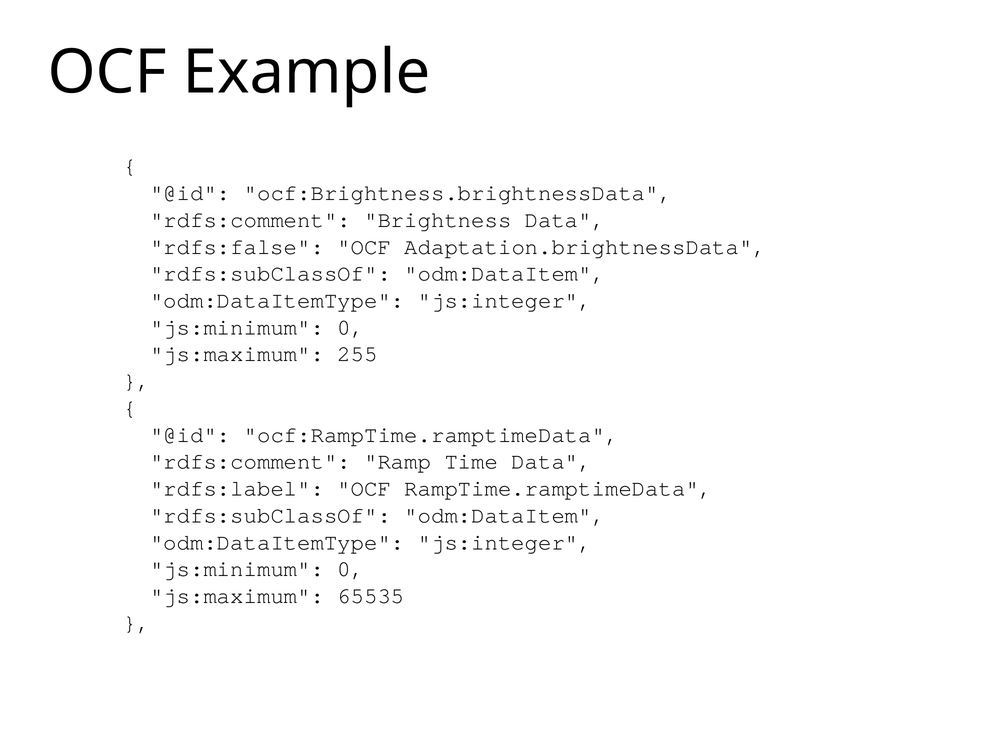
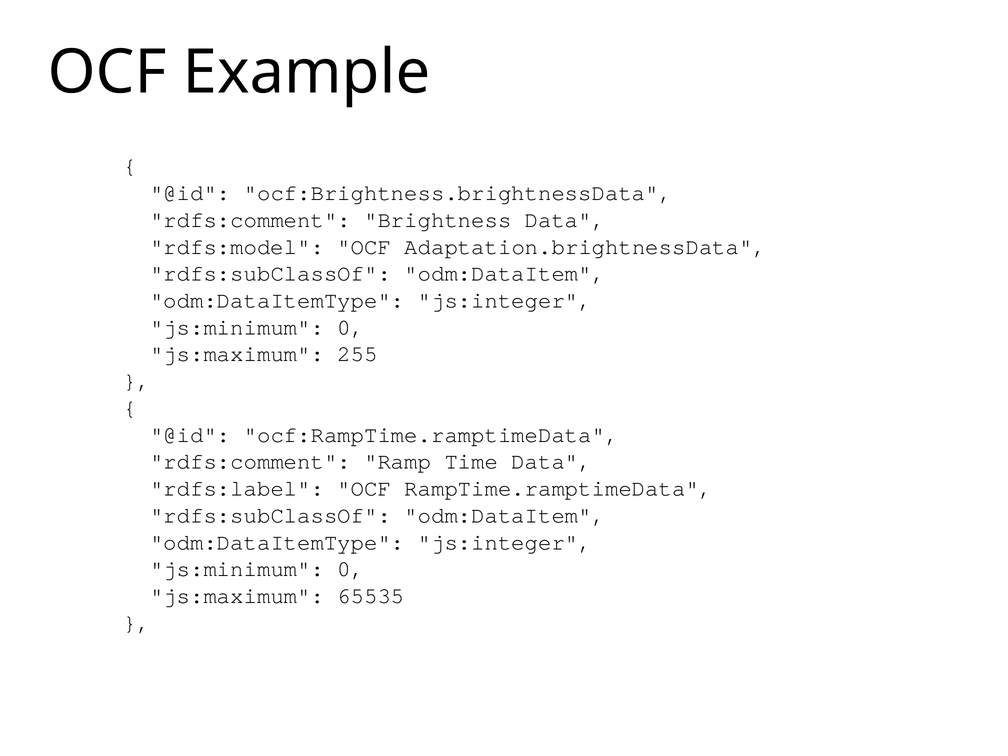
rdfs:false: rdfs:false -> rdfs:model
